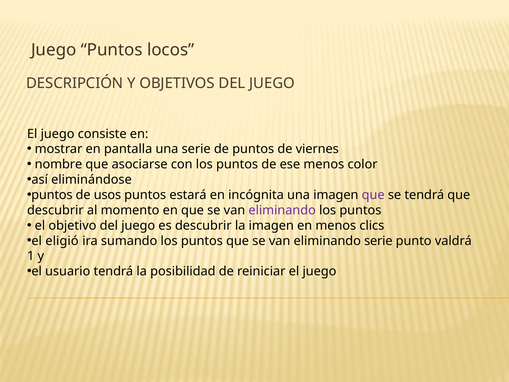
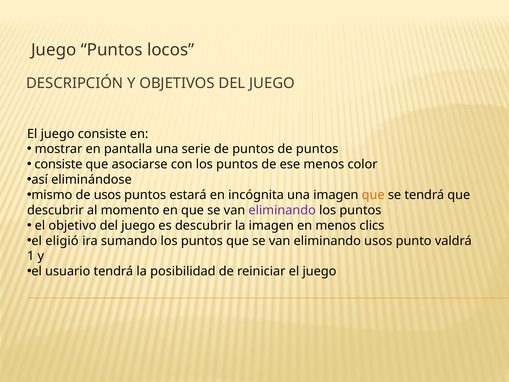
puntos de viernes: viernes -> puntos
nombre at (58, 164): nombre -> consiste
puntos at (52, 195): puntos -> mismo
que at (373, 195) colour: purple -> orange
eliminando serie: serie -> usos
